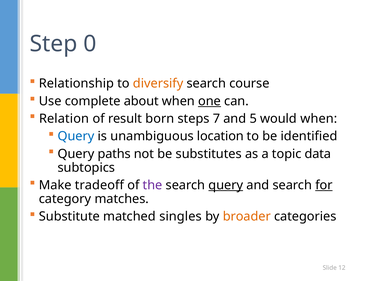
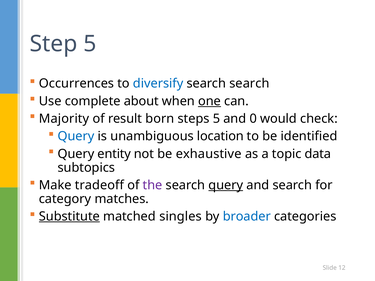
Step 0: 0 -> 5
Relationship: Relationship -> Occurrences
diversify colour: orange -> blue
search course: course -> search
Relation: Relation -> Majority
steps 7: 7 -> 5
5: 5 -> 0
would when: when -> check
paths: paths -> entity
substitutes: substitutes -> exhaustive
for underline: present -> none
Substitute underline: none -> present
broader colour: orange -> blue
